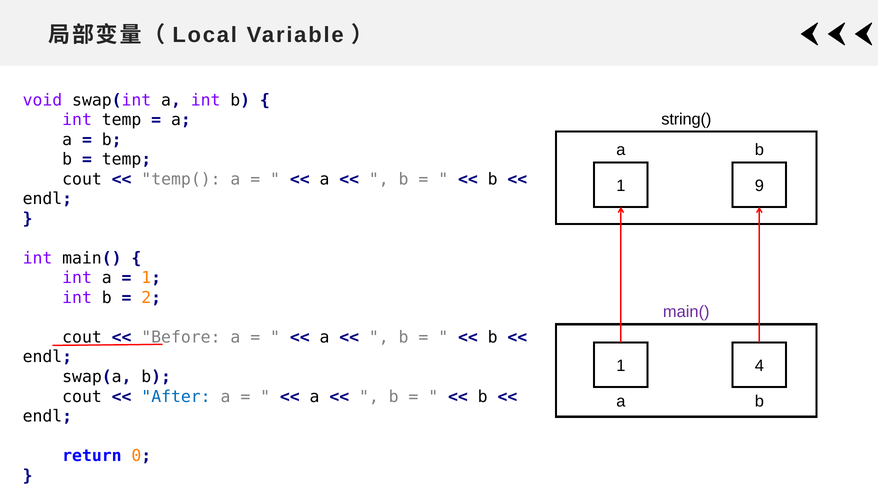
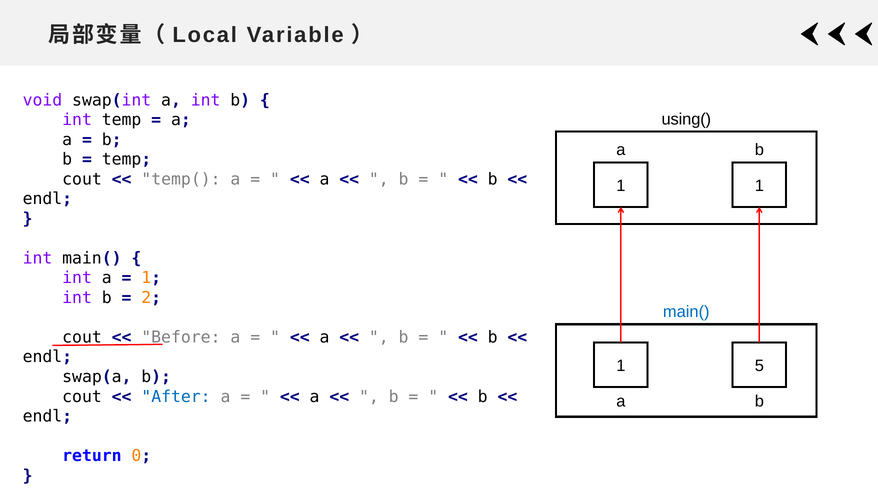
string(: string( -> using(
1 9: 9 -> 1
main( at (686, 312) colour: purple -> blue
4: 4 -> 5
